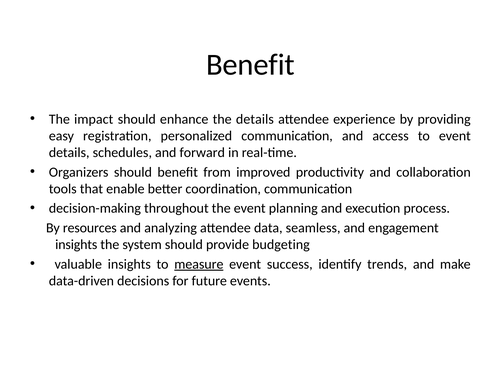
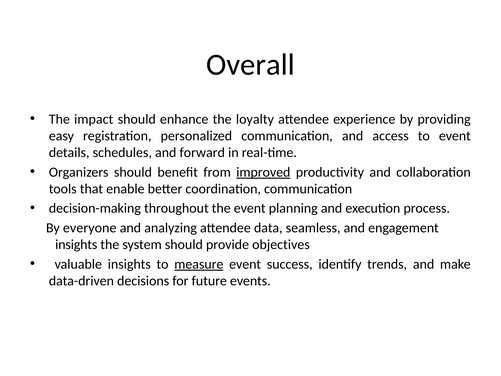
Benefit at (250, 65): Benefit -> Overall
the details: details -> loyalty
improved underline: none -> present
resources: resources -> everyone
budgeting: budgeting -> objectives
